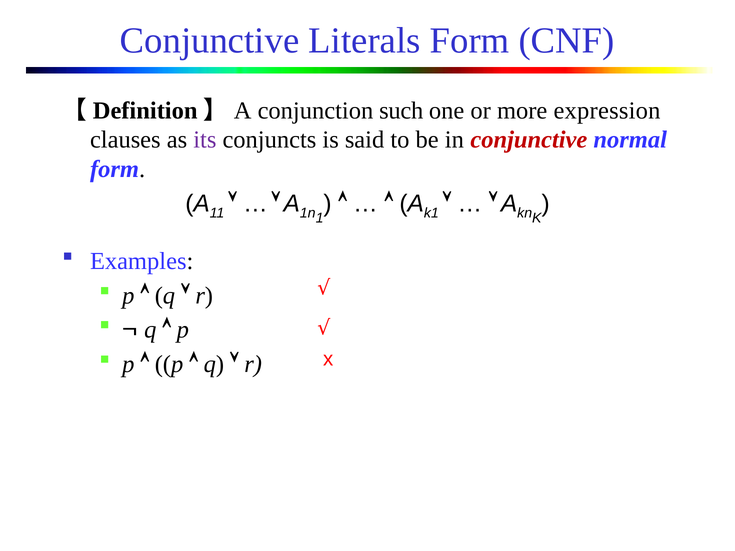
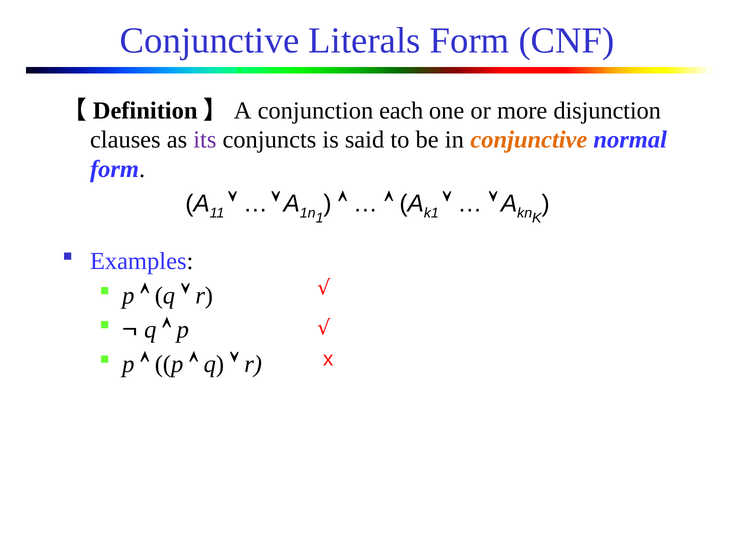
such: such -> each
expression: expression -> disjunction
conjunctive at (529, 140) colour: red -> orange
